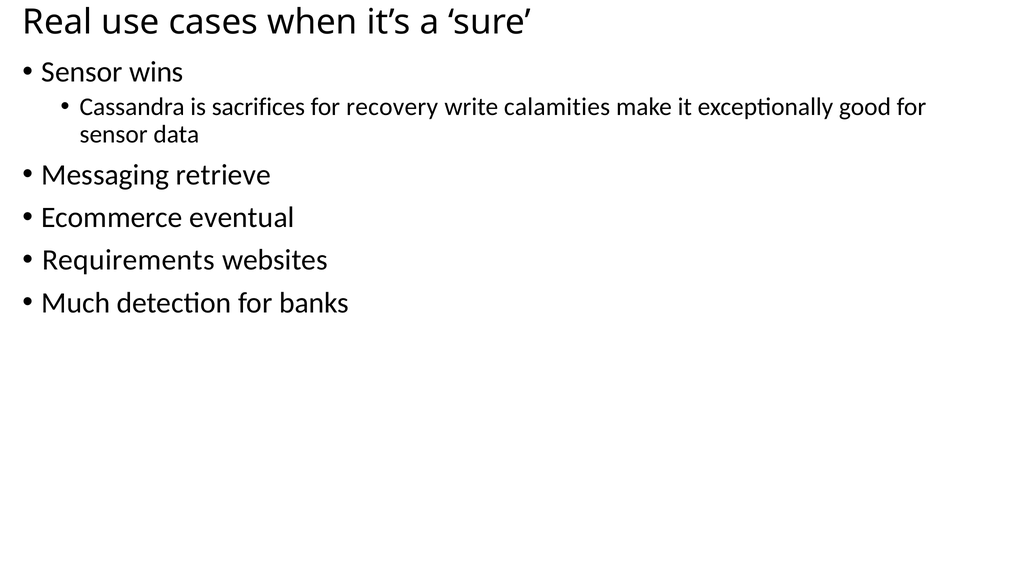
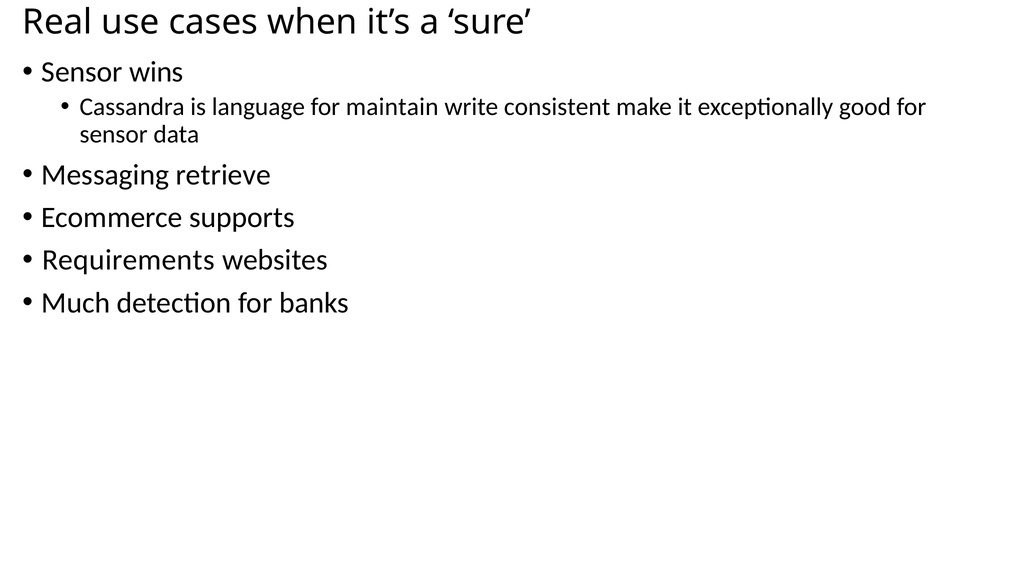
sacrifices: sacrifices -> language
recovery: recovery -> maintain
calamities: calamities -> consistent
eventual: eventual -> supports
